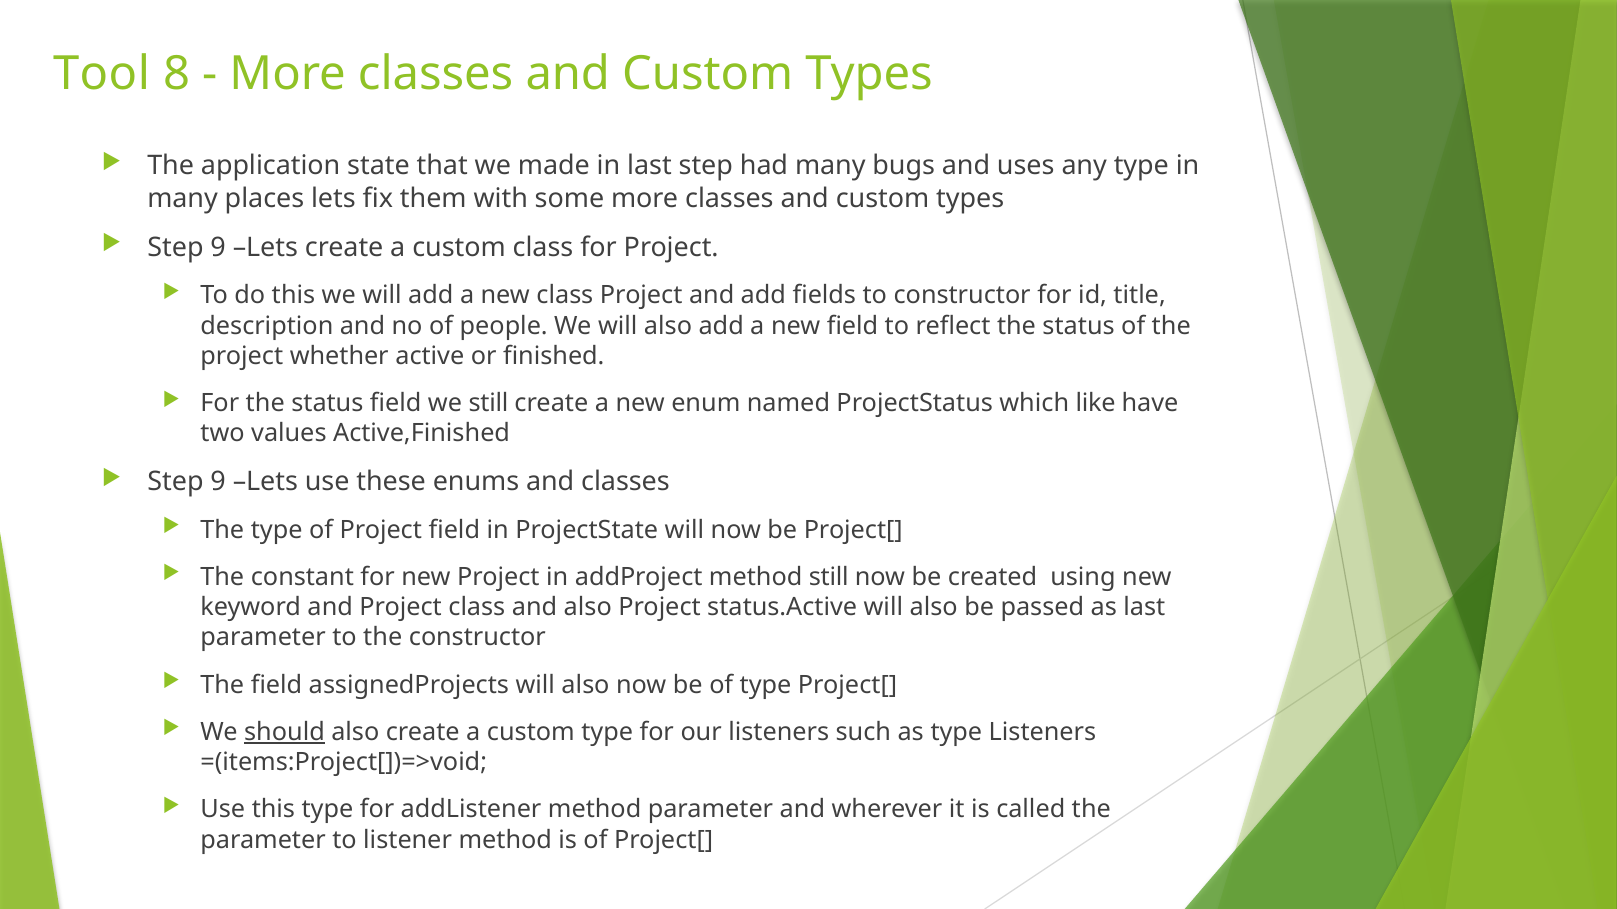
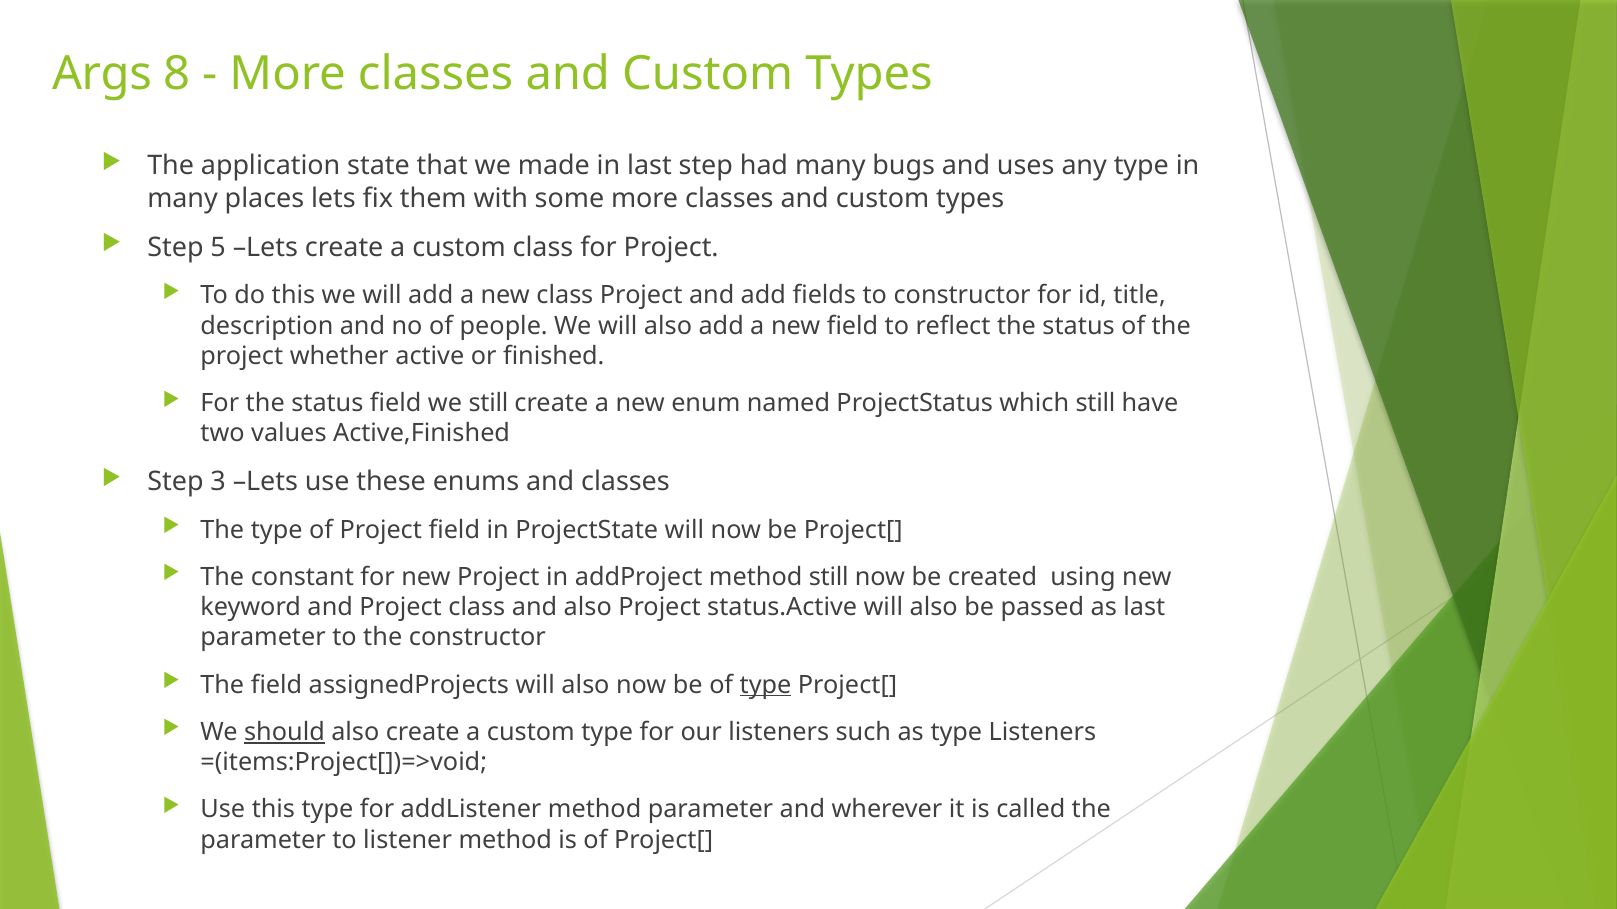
Tool: Tool -> Args
9 at (218, 248): 9 -> 5
which like: like -> still
9 at (218, 482): 9 -> 3
type at (766, 685) underline: none -> present
